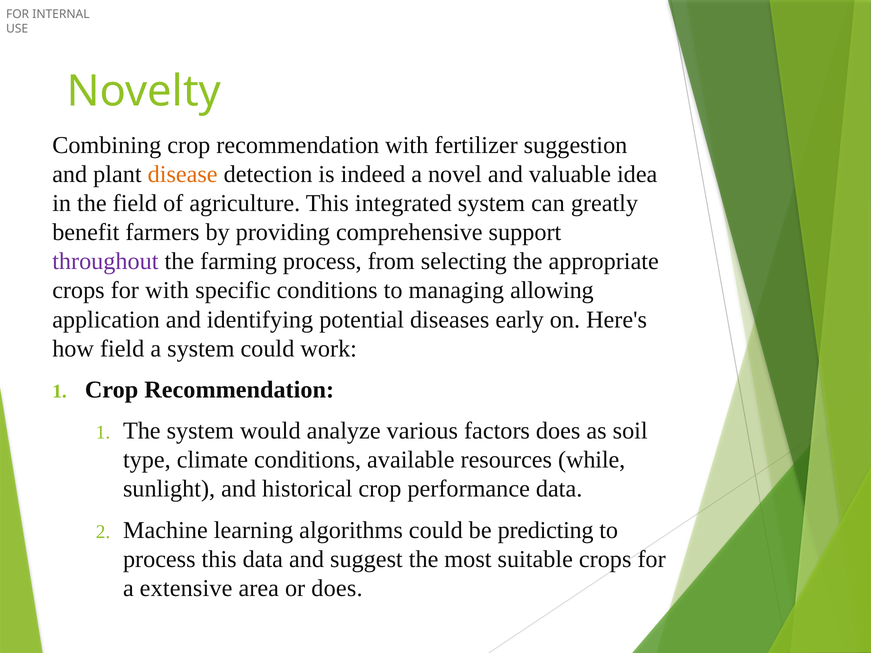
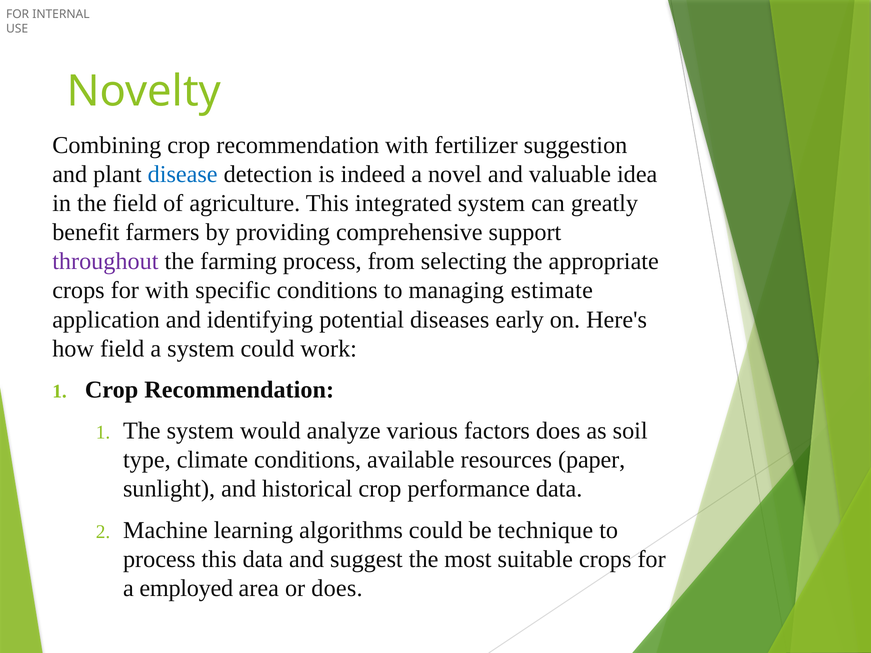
disease colour: orange -> blue
allowing: allowing -> estimate
while: while -> paper
predicting: predicting -> technique
extensive: extensive -> employed
